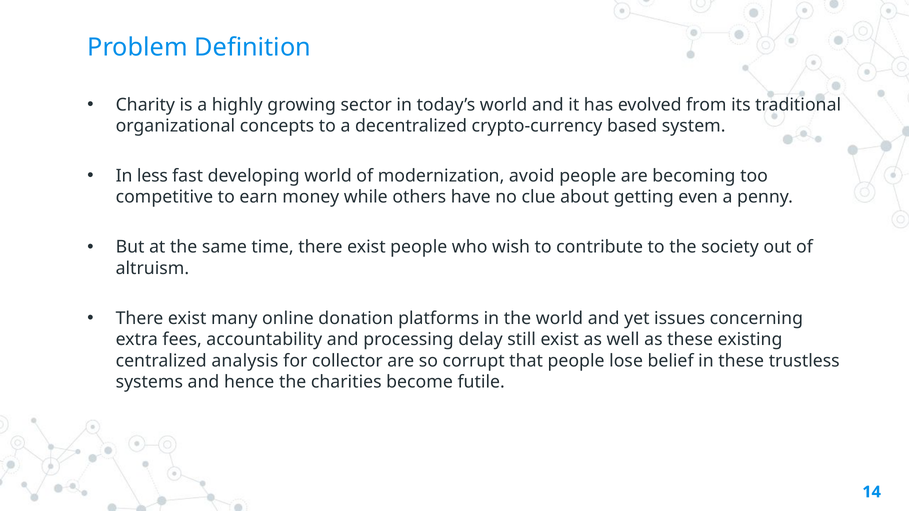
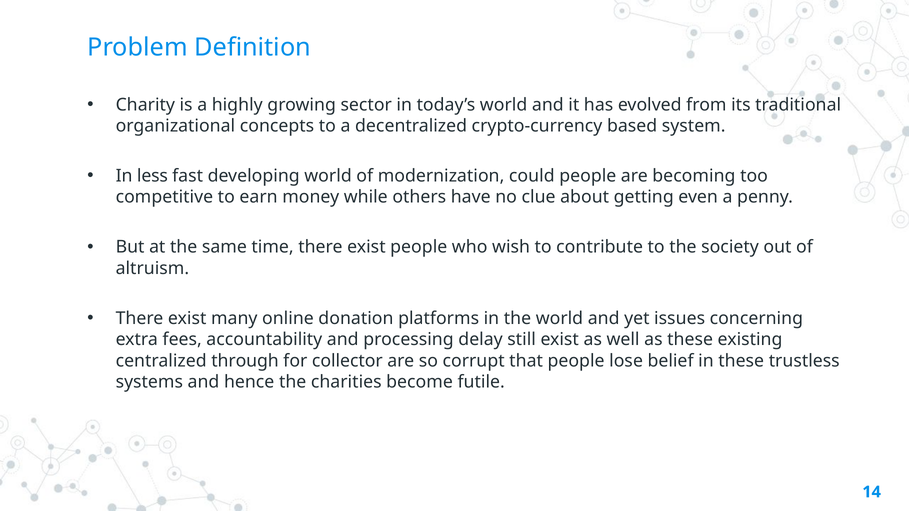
avoid: avoid -> could
analysis: analysis -> through
